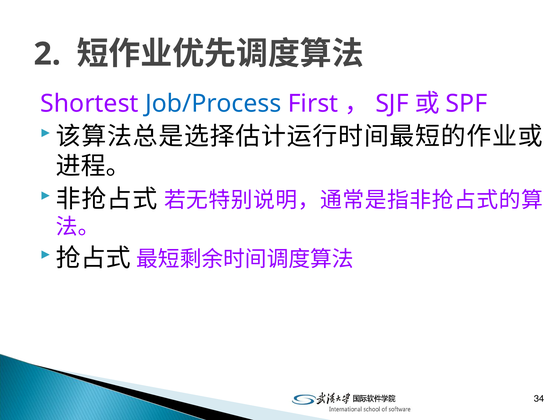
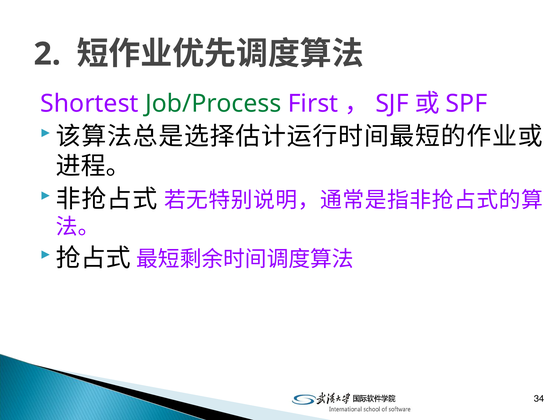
Job/Process colour: blue -> green
